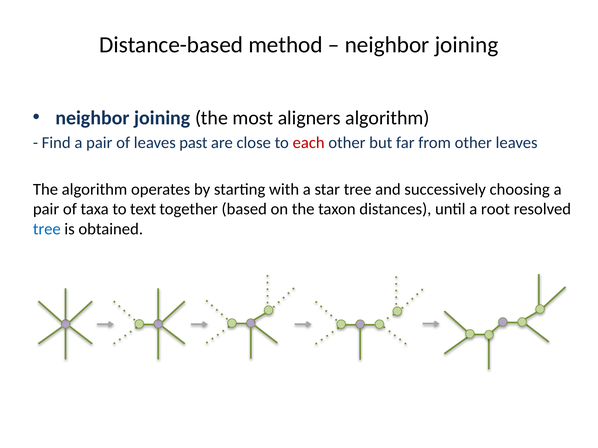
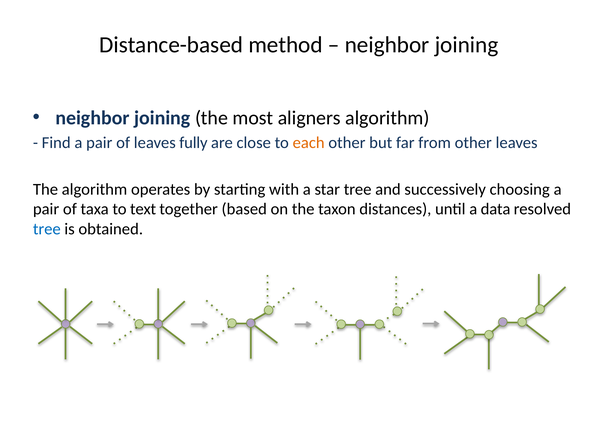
past: past -> fully
each colour: red -> orange
root: root -> data
